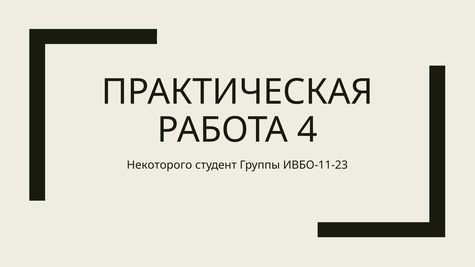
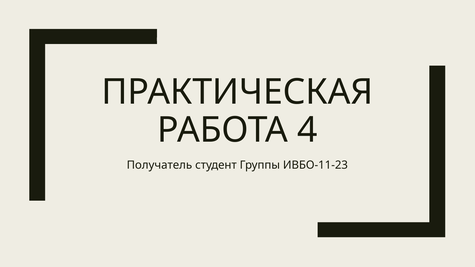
Некоторого: Некоторого -> Получатель
